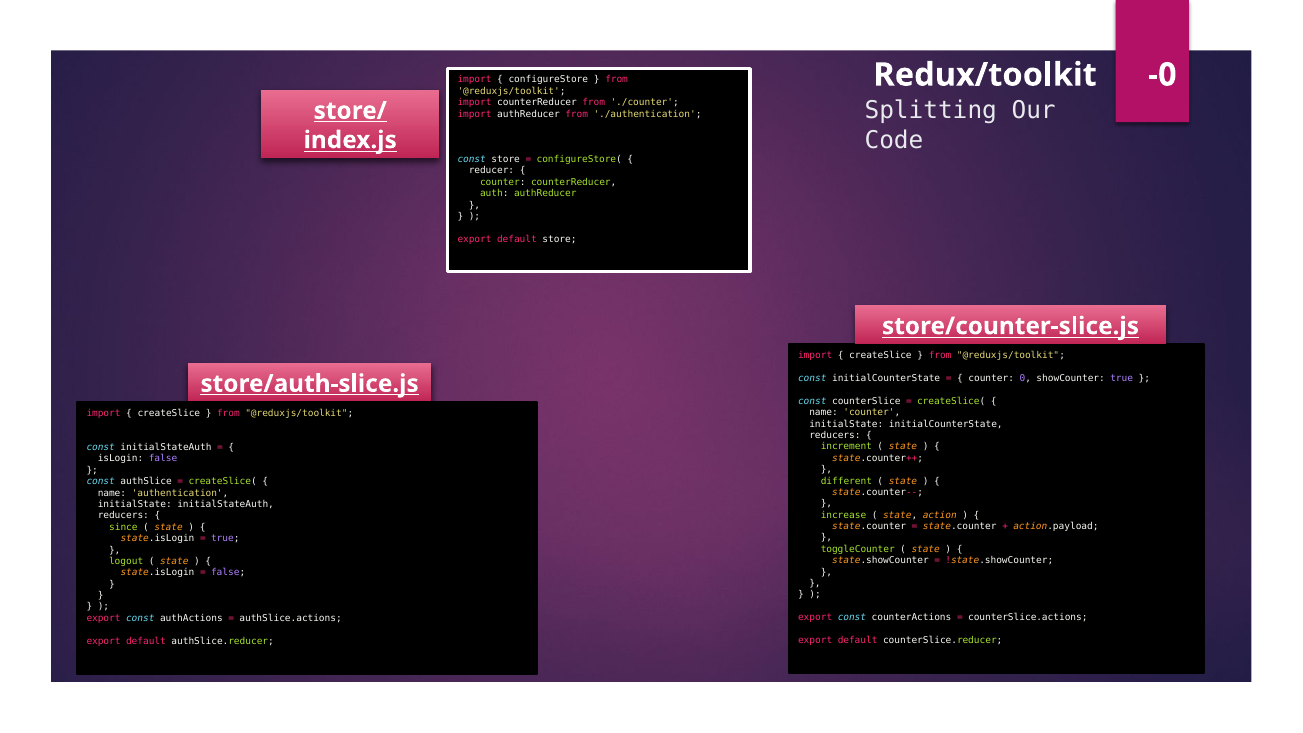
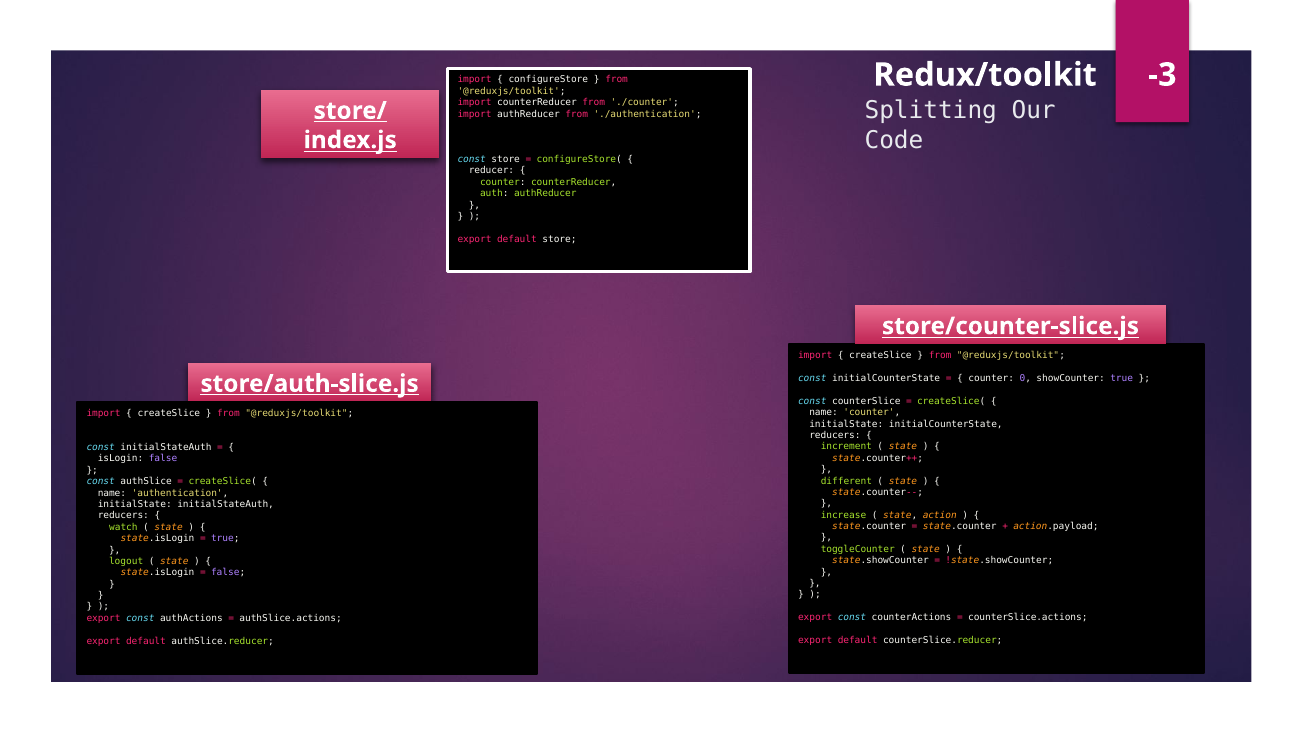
-0: -0 -> -3
since: since -> watch
